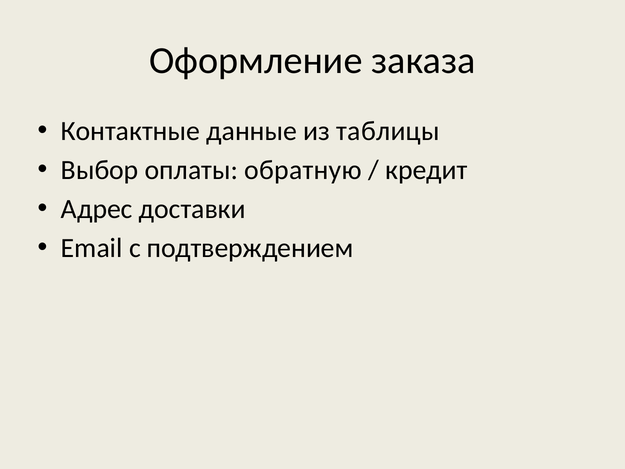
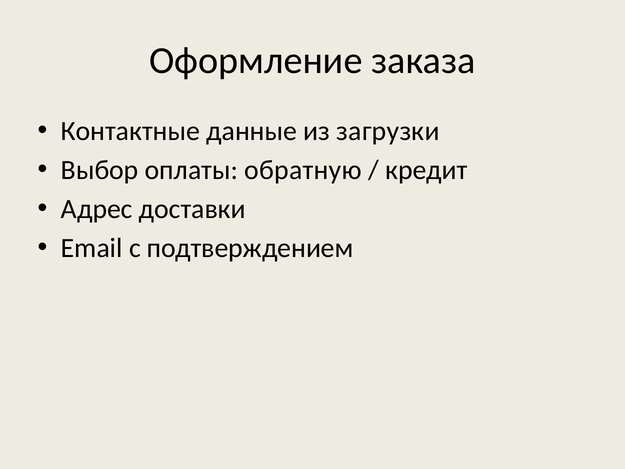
таблицы: таблицы -> загрузки
